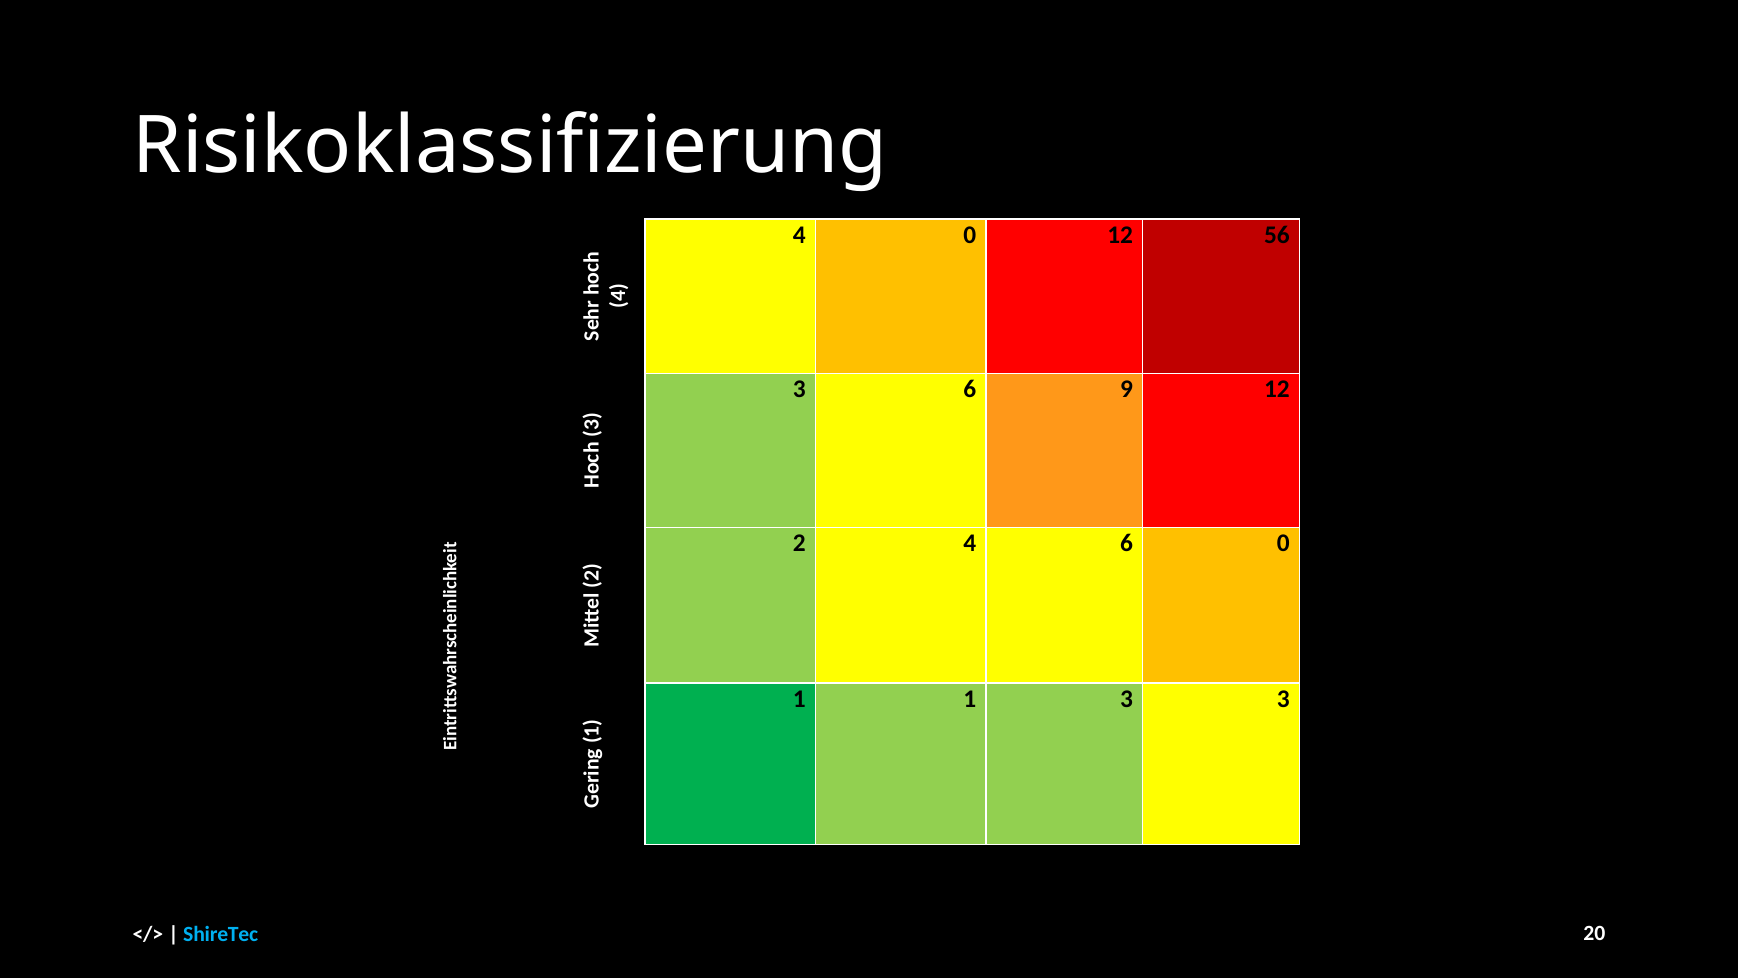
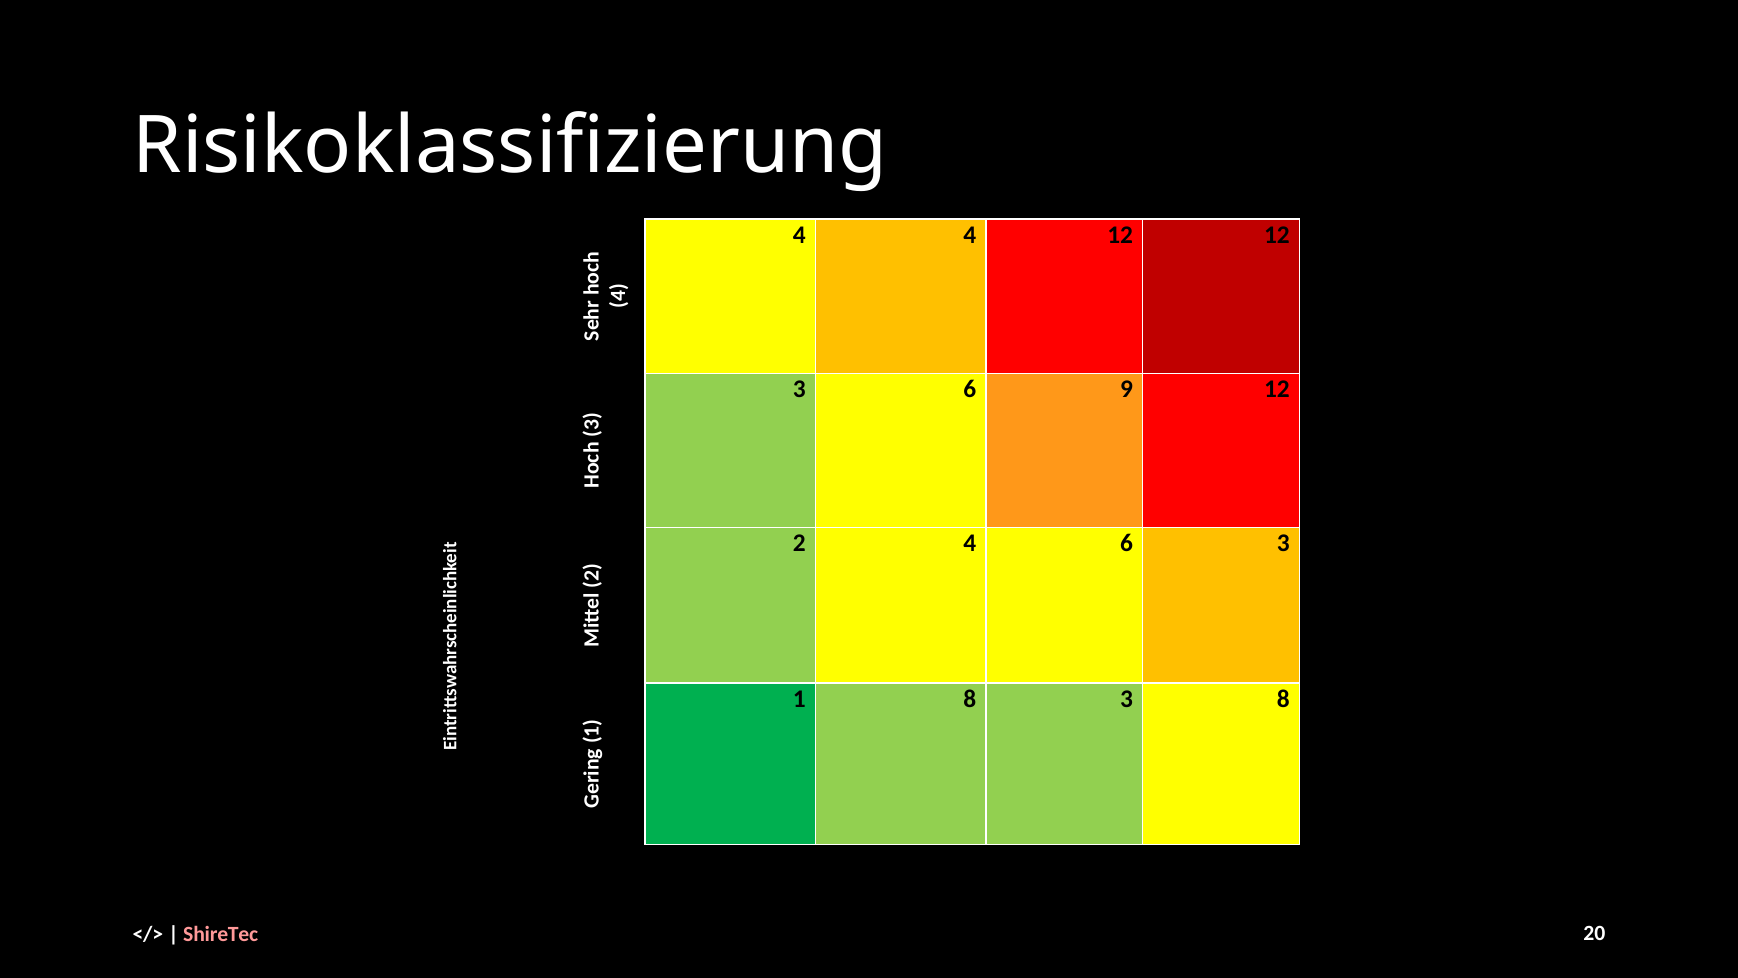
4 0: 0 -> 4
12 56: 56 -> 12
6 0: 0 -> 3
1 1: 1 -> 8
3 3: 3 -> 8
ShireTec colour: light blue -> pink
